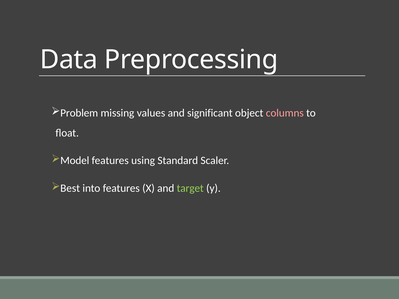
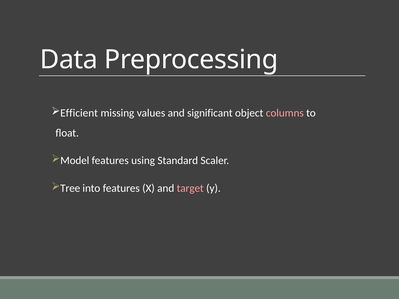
Problem: Problem -> Efficient
Best: Best -> Tree
target colour: light green -> pink
